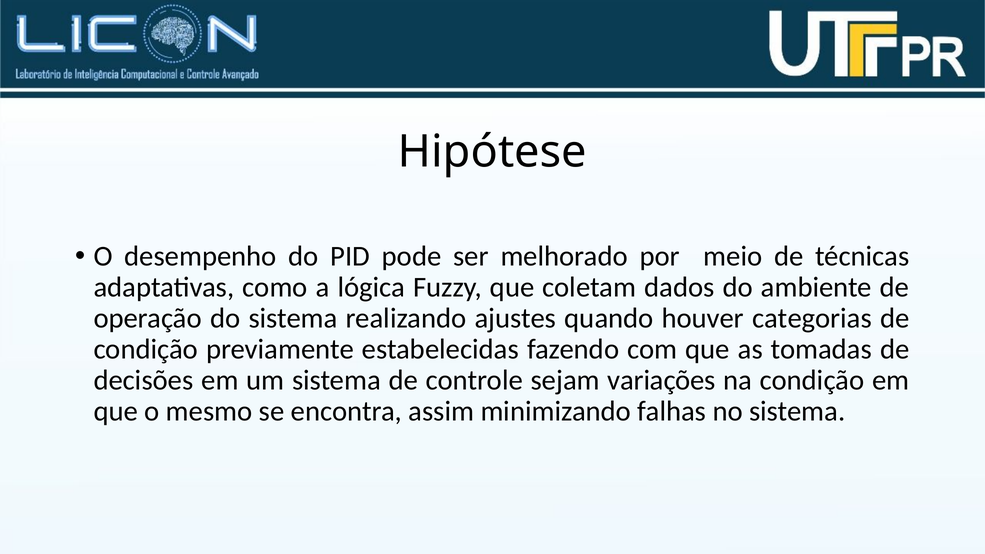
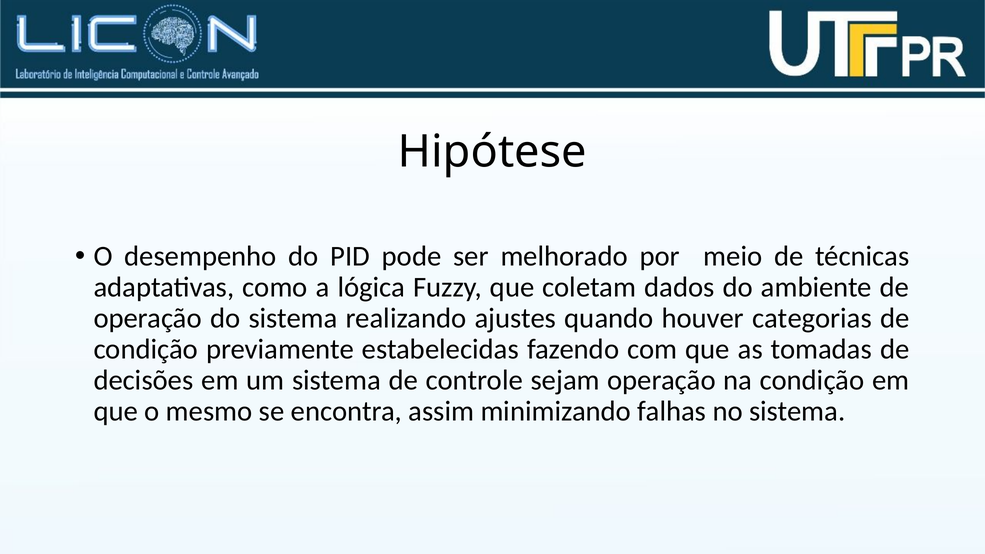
sejam variações: variações -> operação
